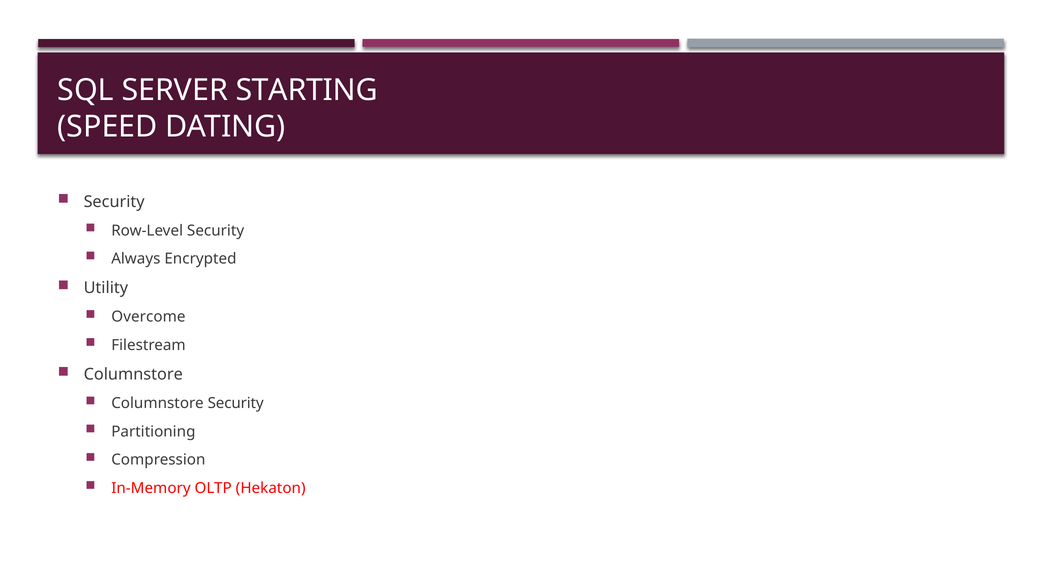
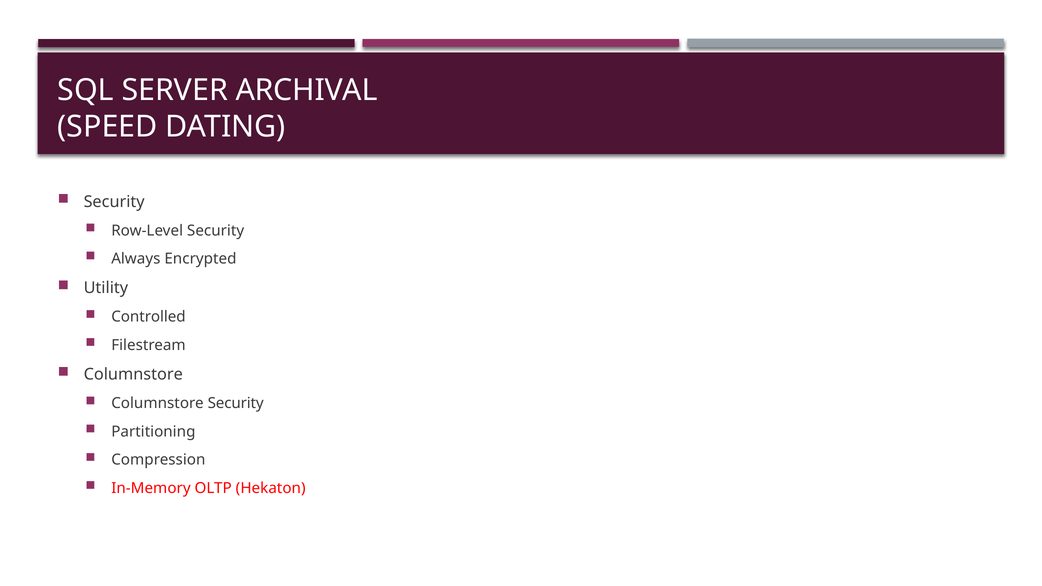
STARTING: STARTING -> ARCHIVAL
Overcome: Overcome -> Controlled
